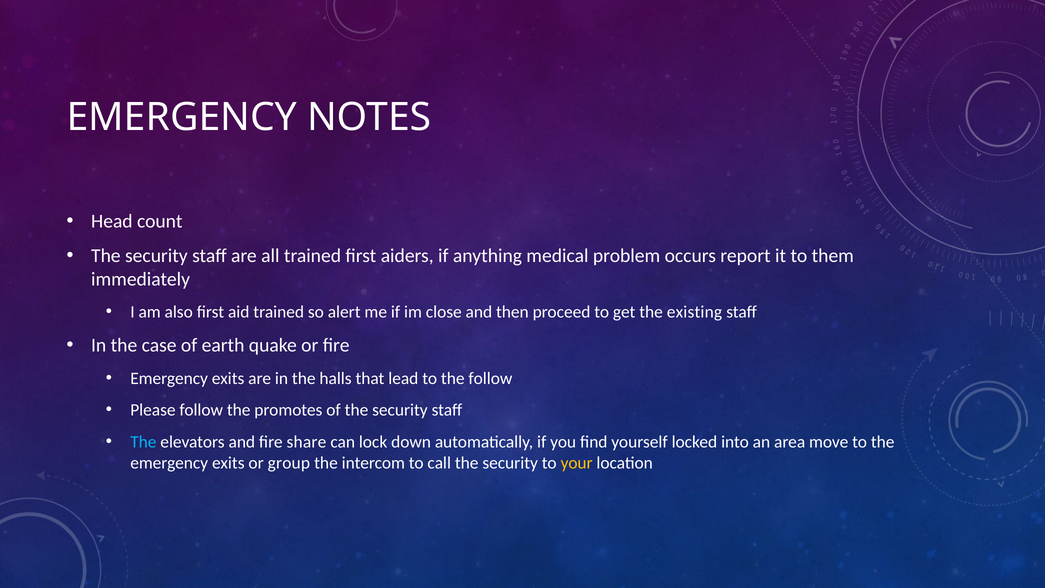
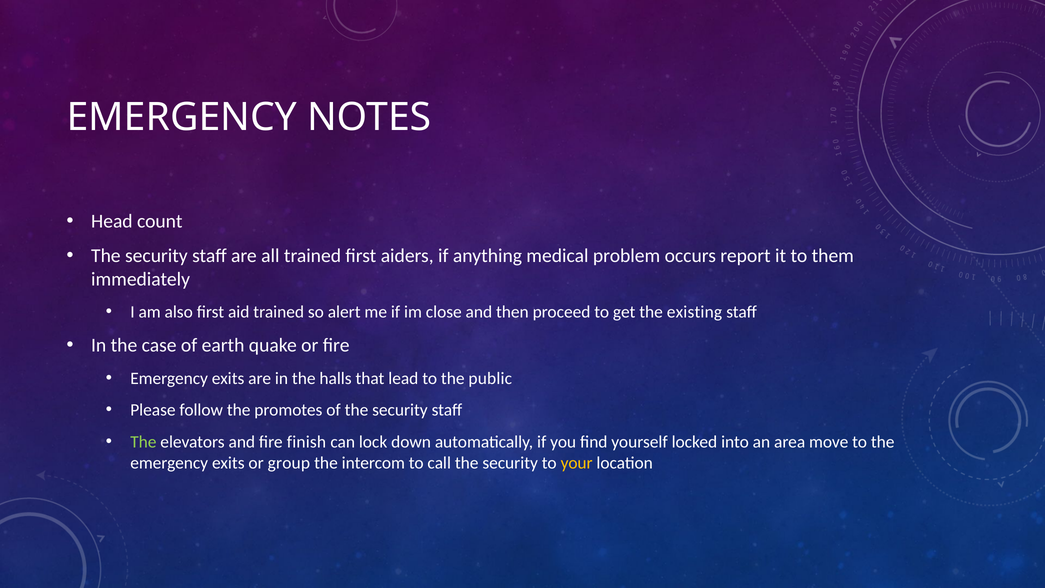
the follow: follow -> public
The at (143, 442) colour: light blue -> light green
share: share -> finish
